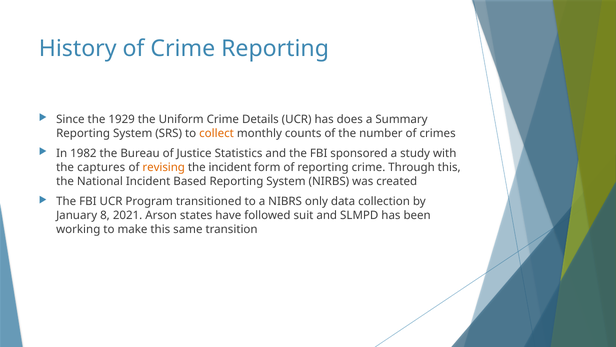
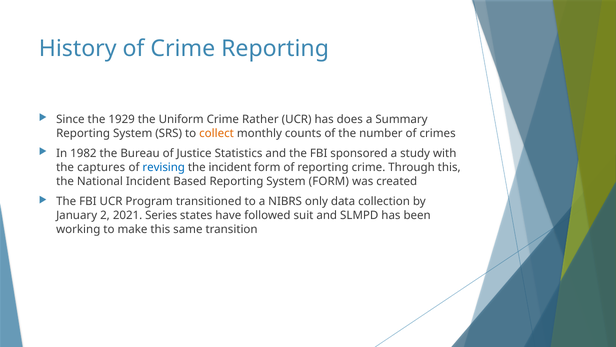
Details: Details -> Rather
revising colour: orange -> blue
System NIRBS: NIRBS -> FORM
8: 8 -> 2
Arson: Arson -> Series
